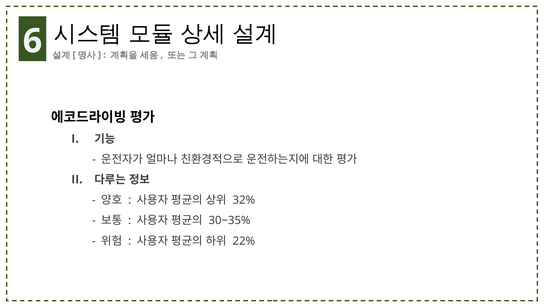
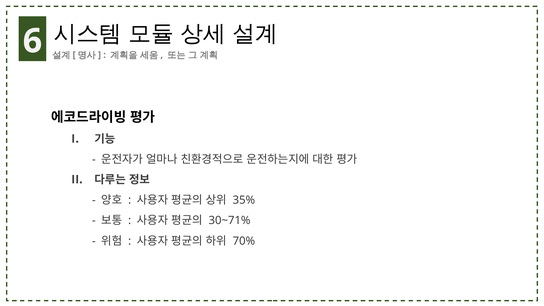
32%: 32% -> 35%
30~35%: 30~35% -> 30~71%
22%: 22% -> 70%
